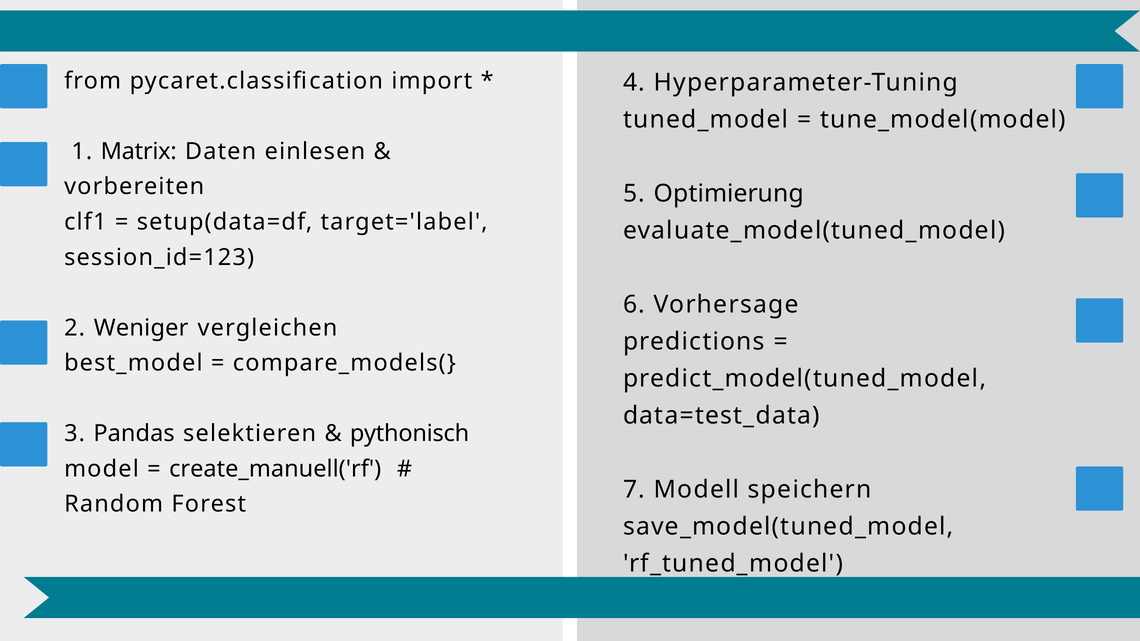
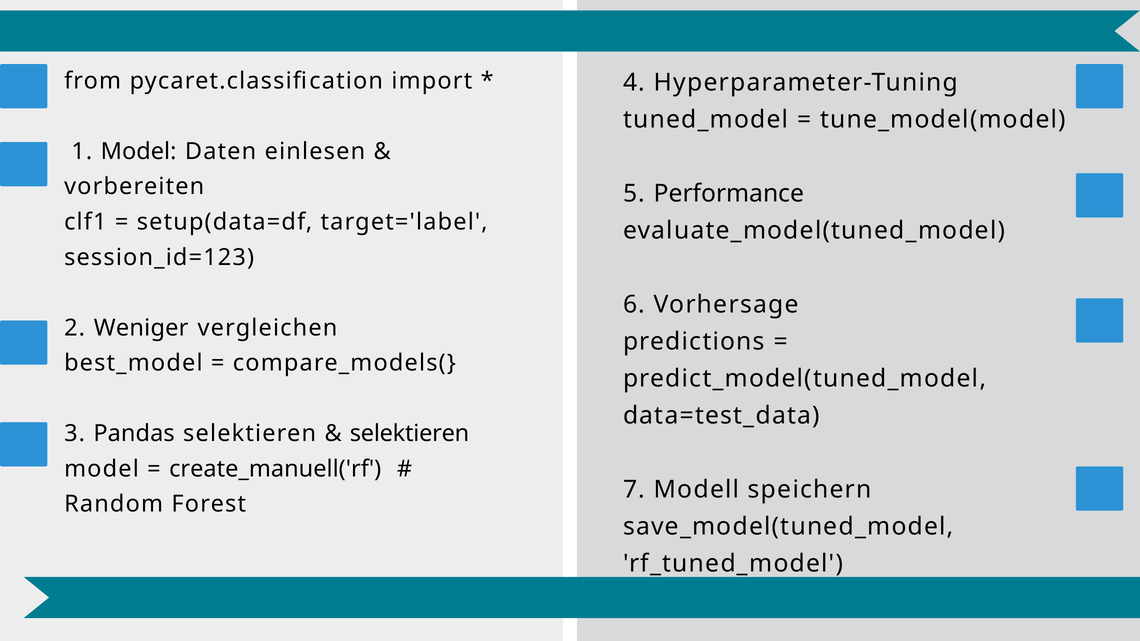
1 Matrix: Matrix -> Model
Optimierung: Optimierung -> Performance
pythonisch at (410, 434): pythonisch -> selektieren
